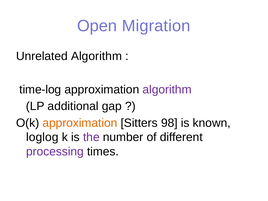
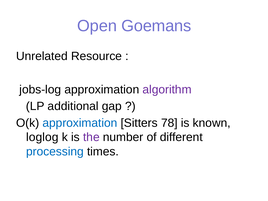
Migration: Migration -> Goemans
Unrelated Algorithm: Algorithm -> Resource
time-log: time-log -> jobs-log
approximation at (80, 123) colour: orange -> blue
98: 98 -> 78
processing colour: purple -> blue
